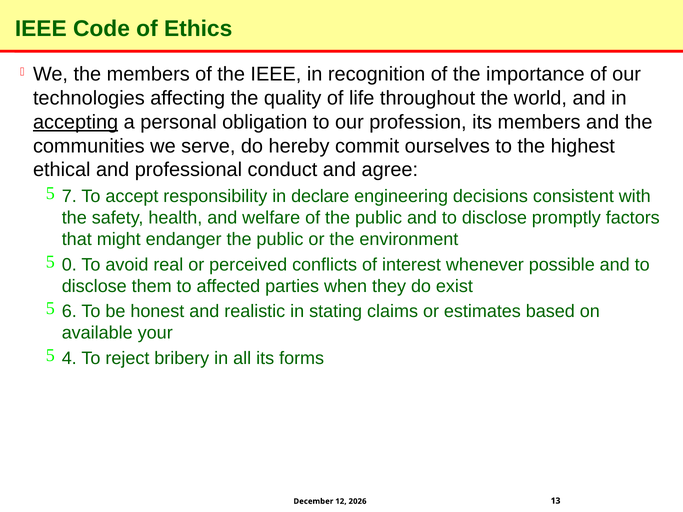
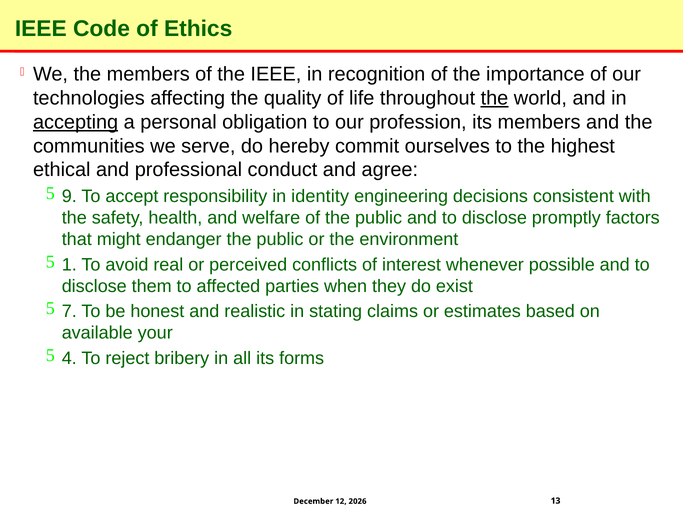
the at (494, 98) underline: none -> present
7: 7 -> 9
declare: declare -> identity
0: 0 -> 1
6: 6 -> 7
